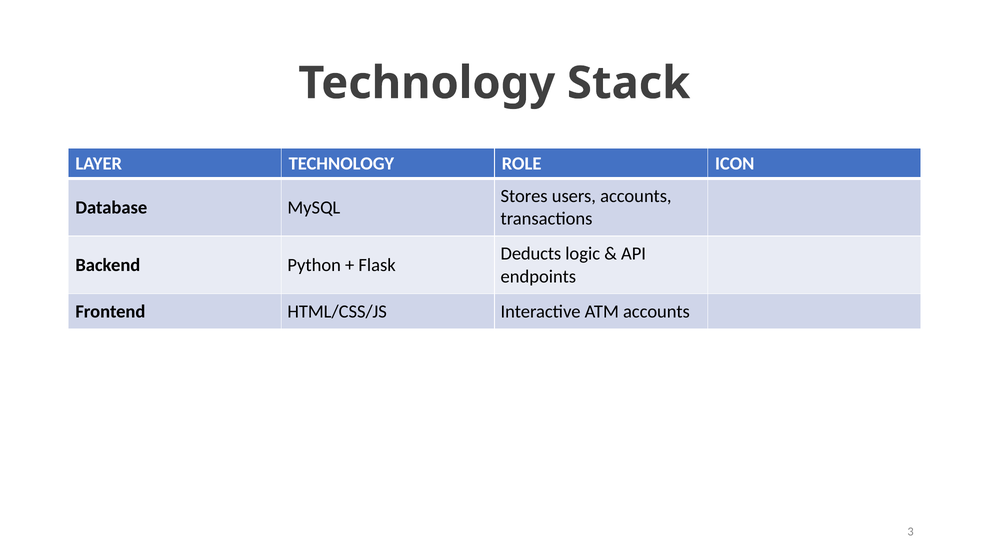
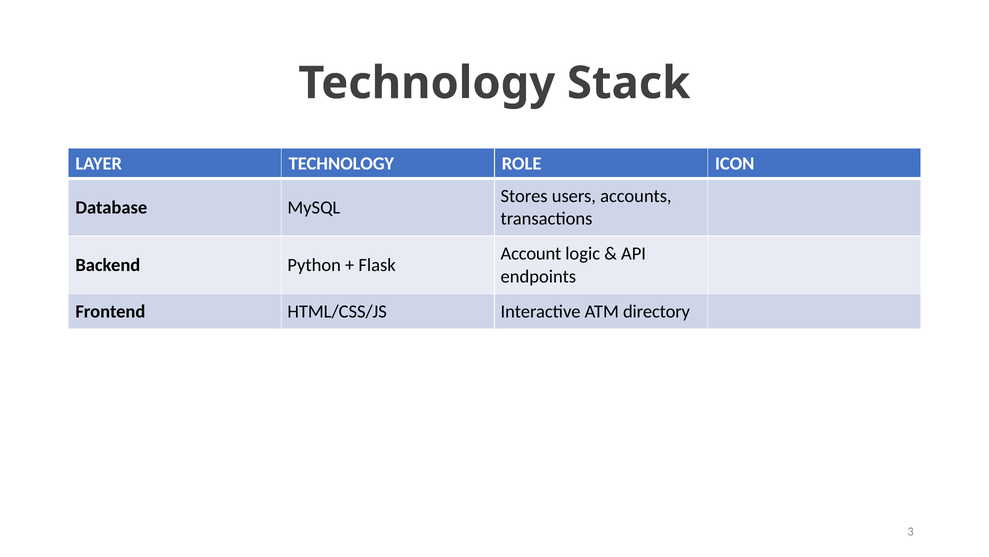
Deducts: Deducts -> Account
ATM accounts: accounts -> directory
